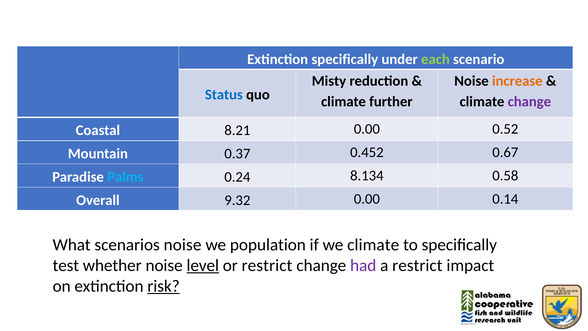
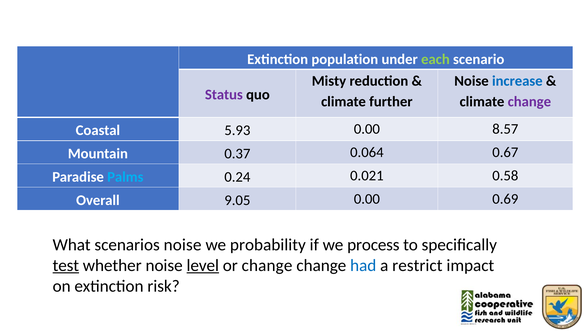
Extinction specifically: specifically -> population
increase colour: orange -> blue
Status colour: blue -> purple
8.21: 8.21 -> 5.93
0.52: 0.52 -> 8.57
0.452: 0.452 -> 0.064
8.134: 8.134 -> 0.021
9.32: 9.32 -> 9.05
0.14: 0.14 -> 0.69
population: population -> probability
we climate: climate -> process
test underline: none -> present
or restrict: restrict -> change
had colour: purple -> blue
risk underline: present -> none
